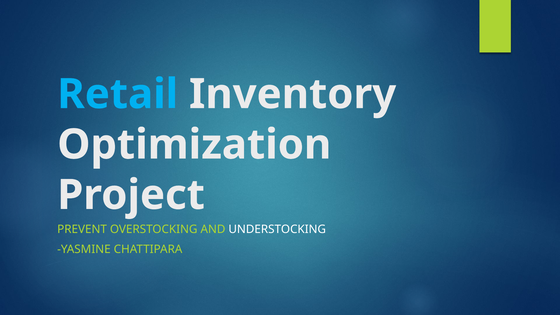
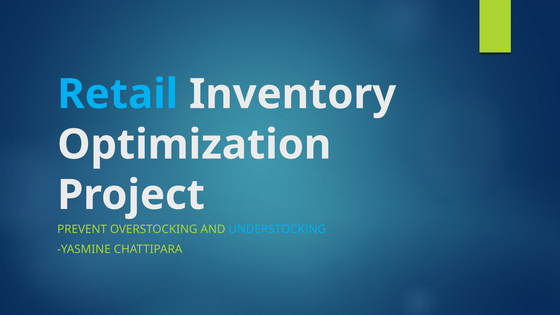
UNDERSTOCKING colour: white -> light blue
